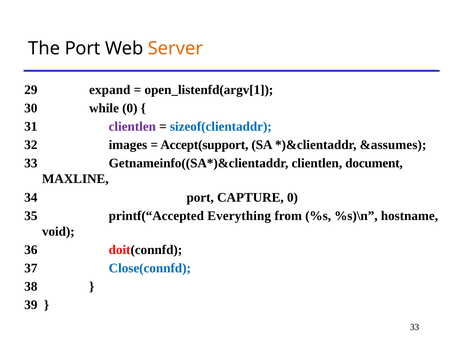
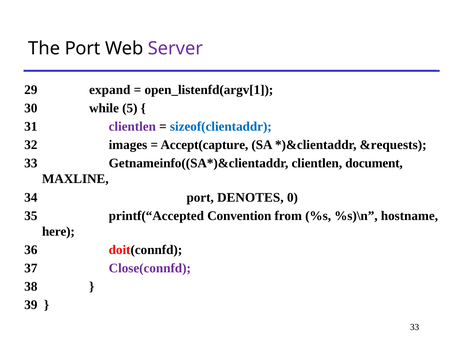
Server colour: orange -> purple
while 0: 0 -> 5
Accept(support: Accept(support -> Accept(capture
&assumes: &assumes -> &requests
CAPTURE: CAPTURE -> DENOTES
Everything: Everything -> Convention
void: void -> here
Close(connfd colour: blue -> purple
